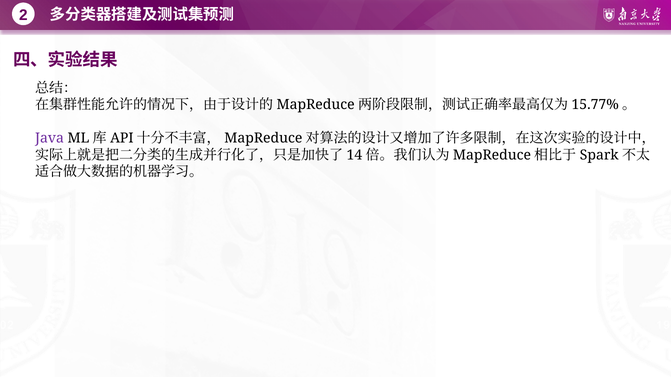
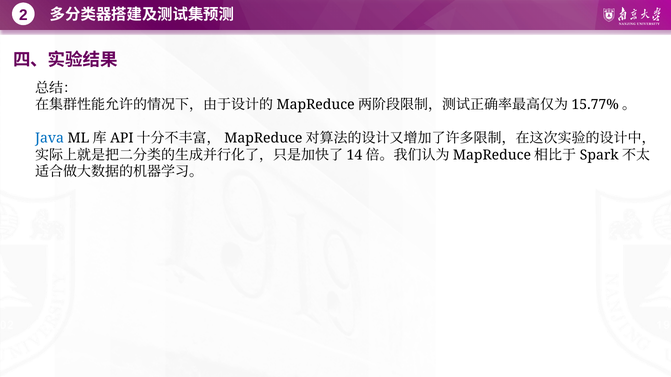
Java colour: purple -> blue
